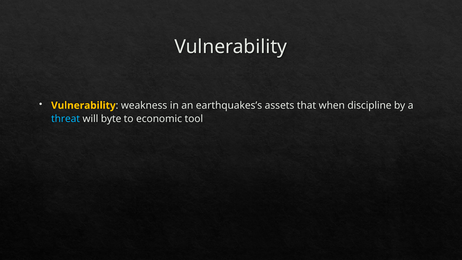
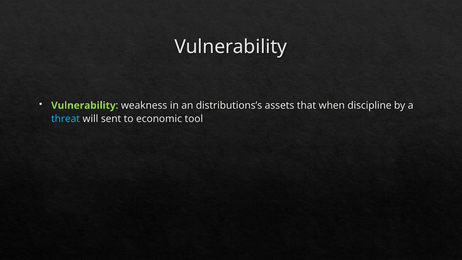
Vulnerability at (83, 105) colour: yellow -> light green
earthquakes’s: earthquakes’s -> distributions’s
byte: byte -> sent
